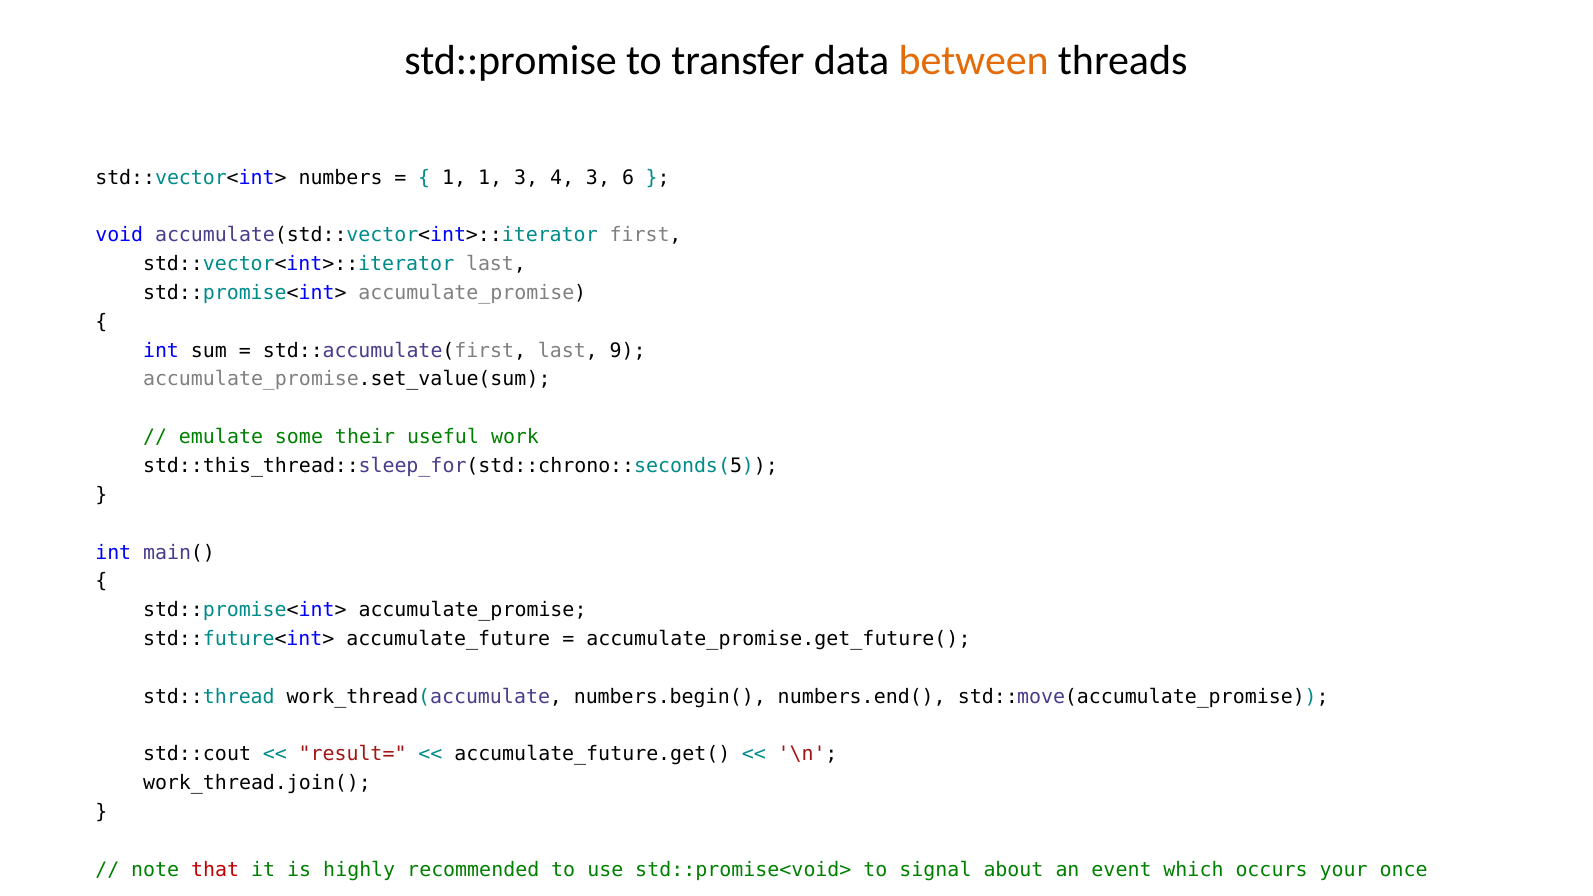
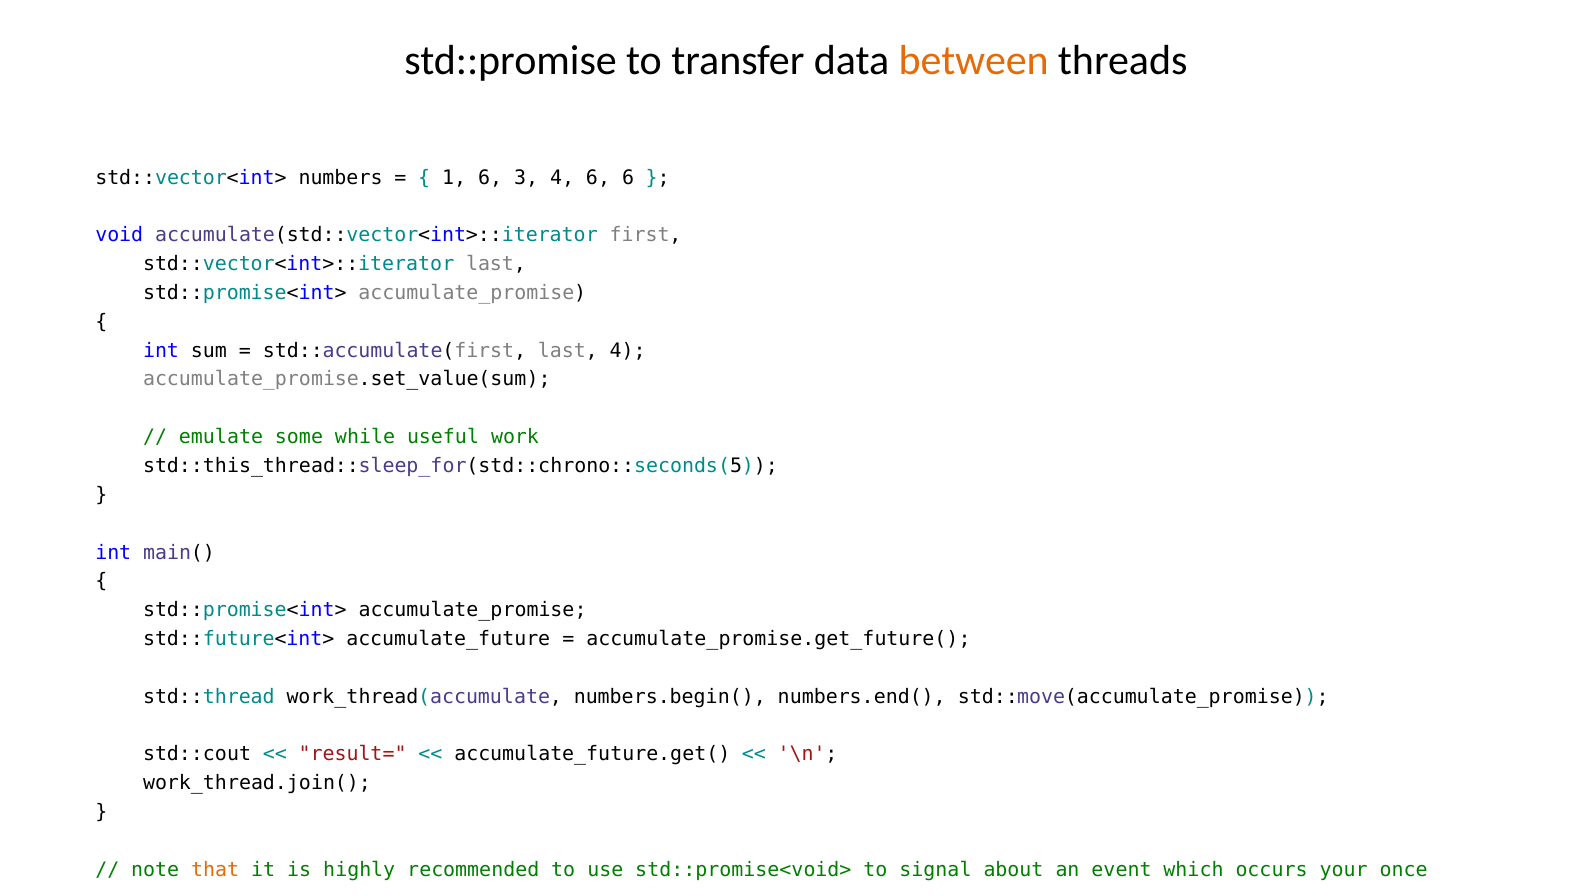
1 1: 1 -> 6
4 3: 3 -> 6
last 9: 9 -> 4
their: their -> while
that colour: red -> orange
